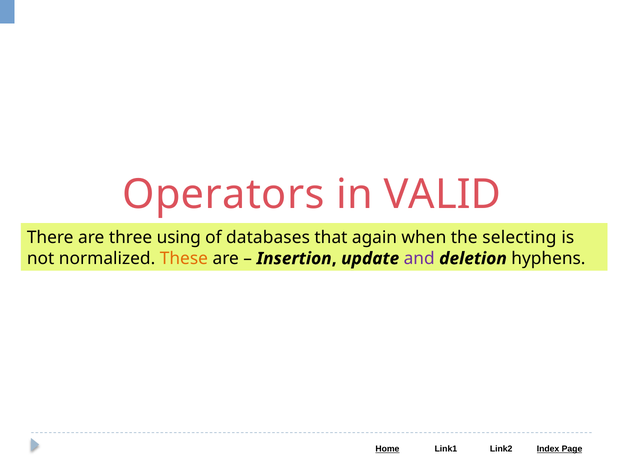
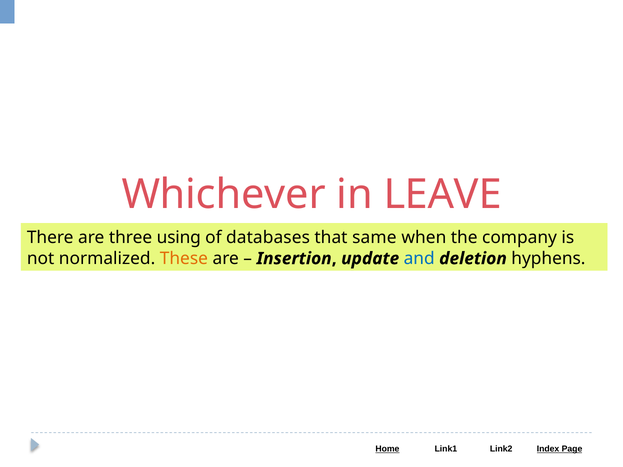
Operators: Operators -> Whichever
VALID: VALID -> LEAVE
again: again -> same
selecting: selecting -> company
and colour: purple -> blue
